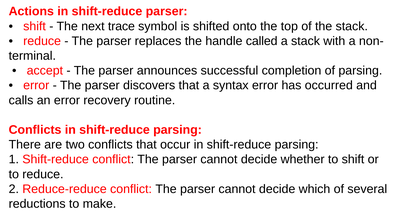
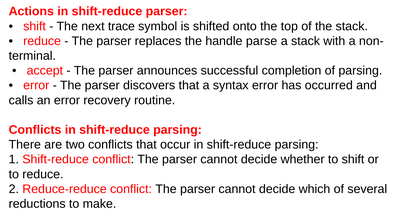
called: called -> parse
